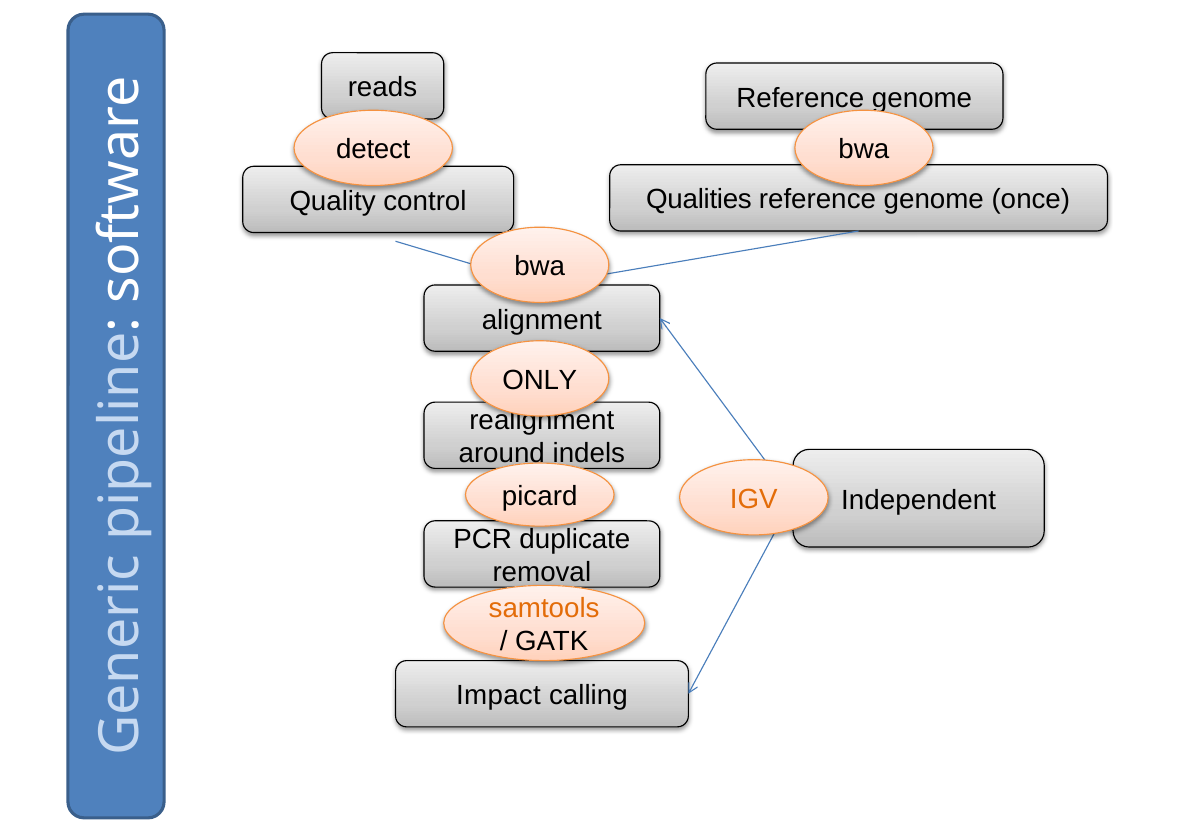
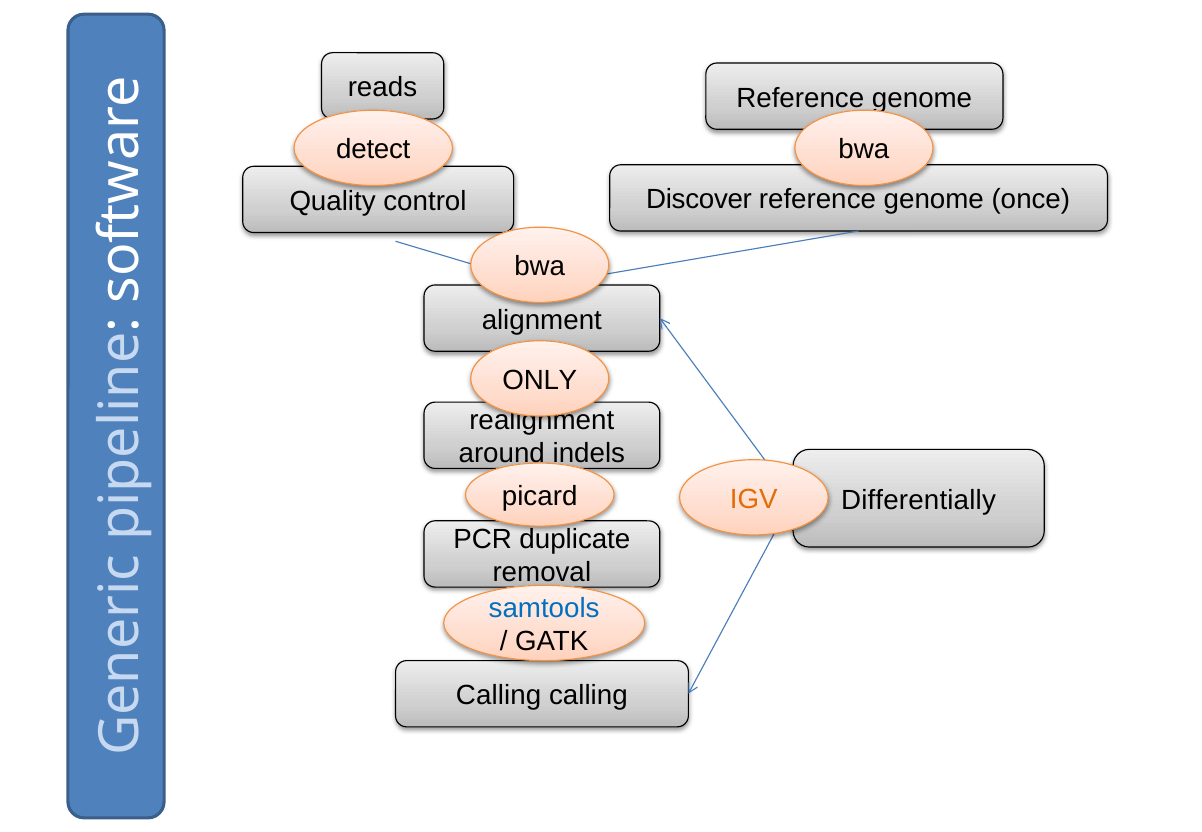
Qualities: Qualities -> Discover
Independent: Independent -> Differentially
samtools colour: orange -> blue
Impact at (499, 696): Impact -> Calling
